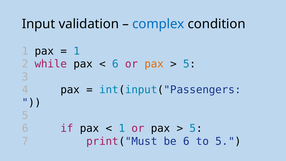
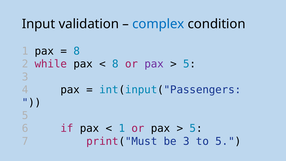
1 at (77, 51): 1 -> 8
6 at (115, 64): 6 -> 8
pax at (154, 64) colour: orange -> purple
be 6: 6 -> 3
